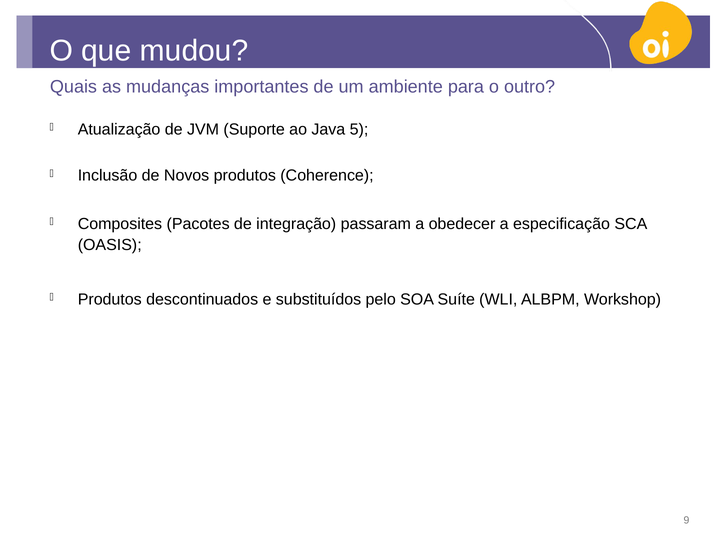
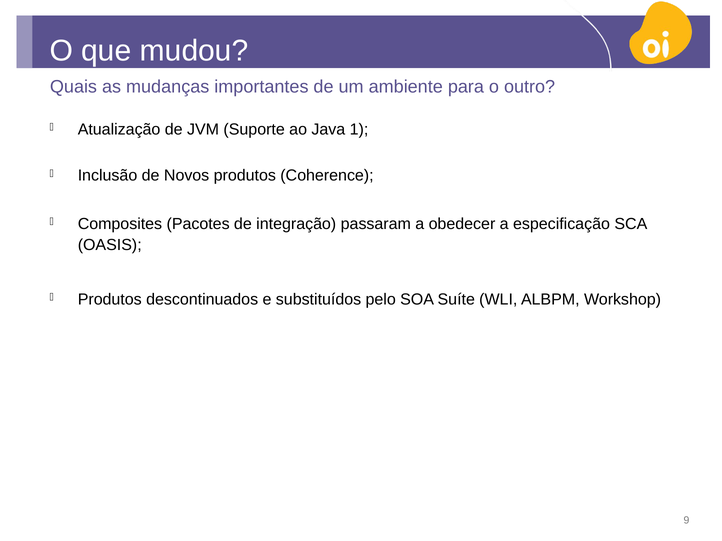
5: 5 -> 1
